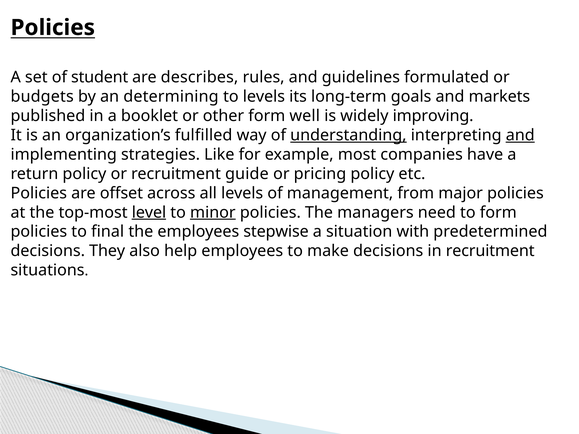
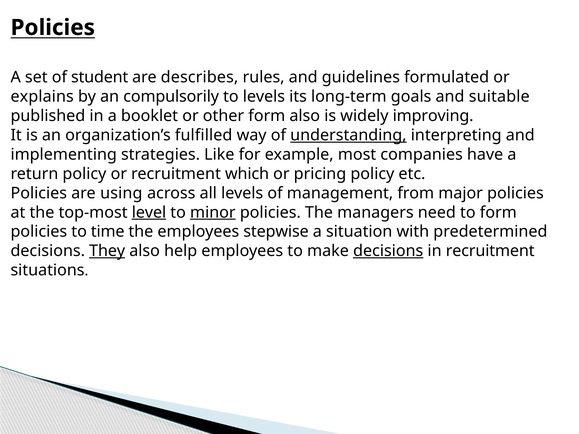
budgets: budgets -> explains
determining: determining -> compulsorily
markets: markets -> suitable
form well: well -> also
and at (520, 135) underline: present -> none
guide: guide -> which
offset: offset -> using
final: final -> time
They underline: none -> present
decisions at (388, 251) underline: none -> present
